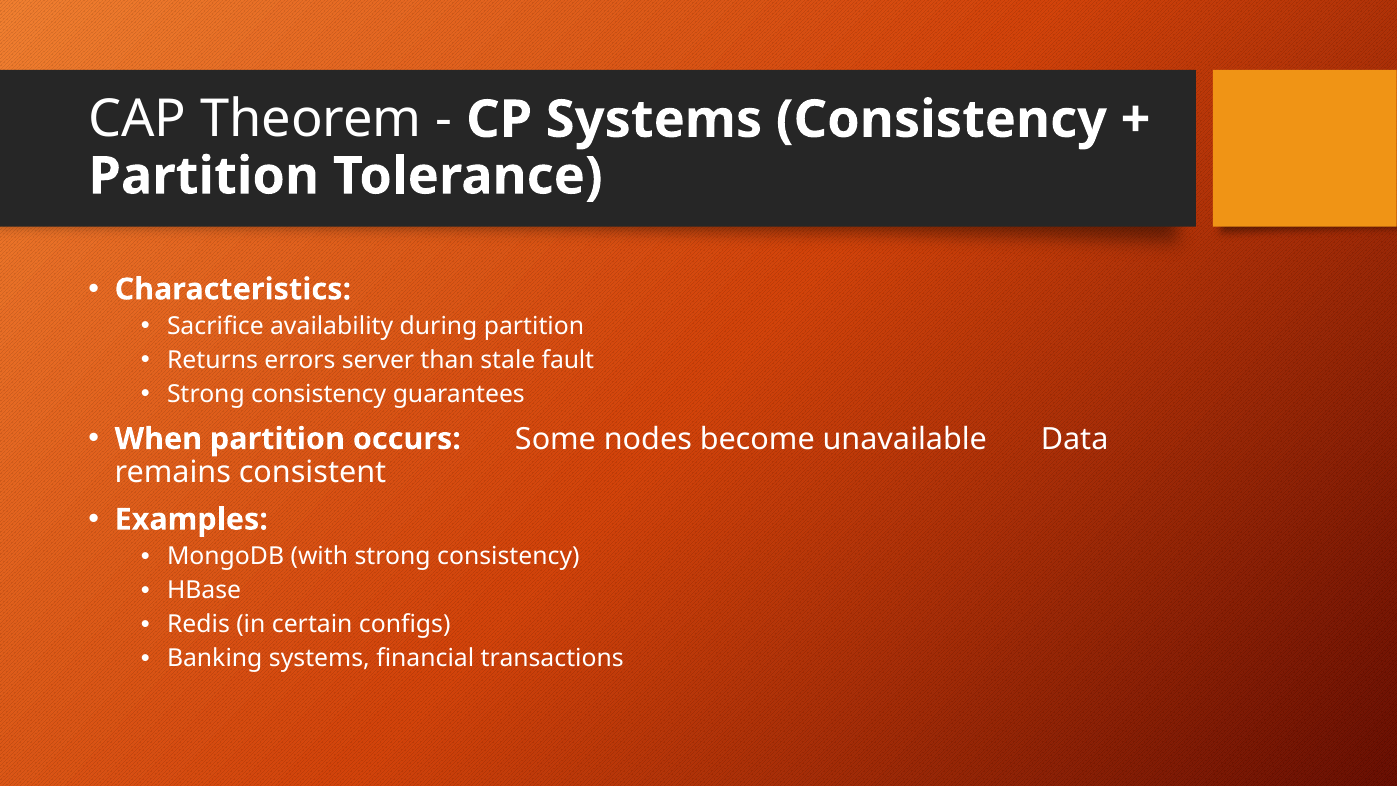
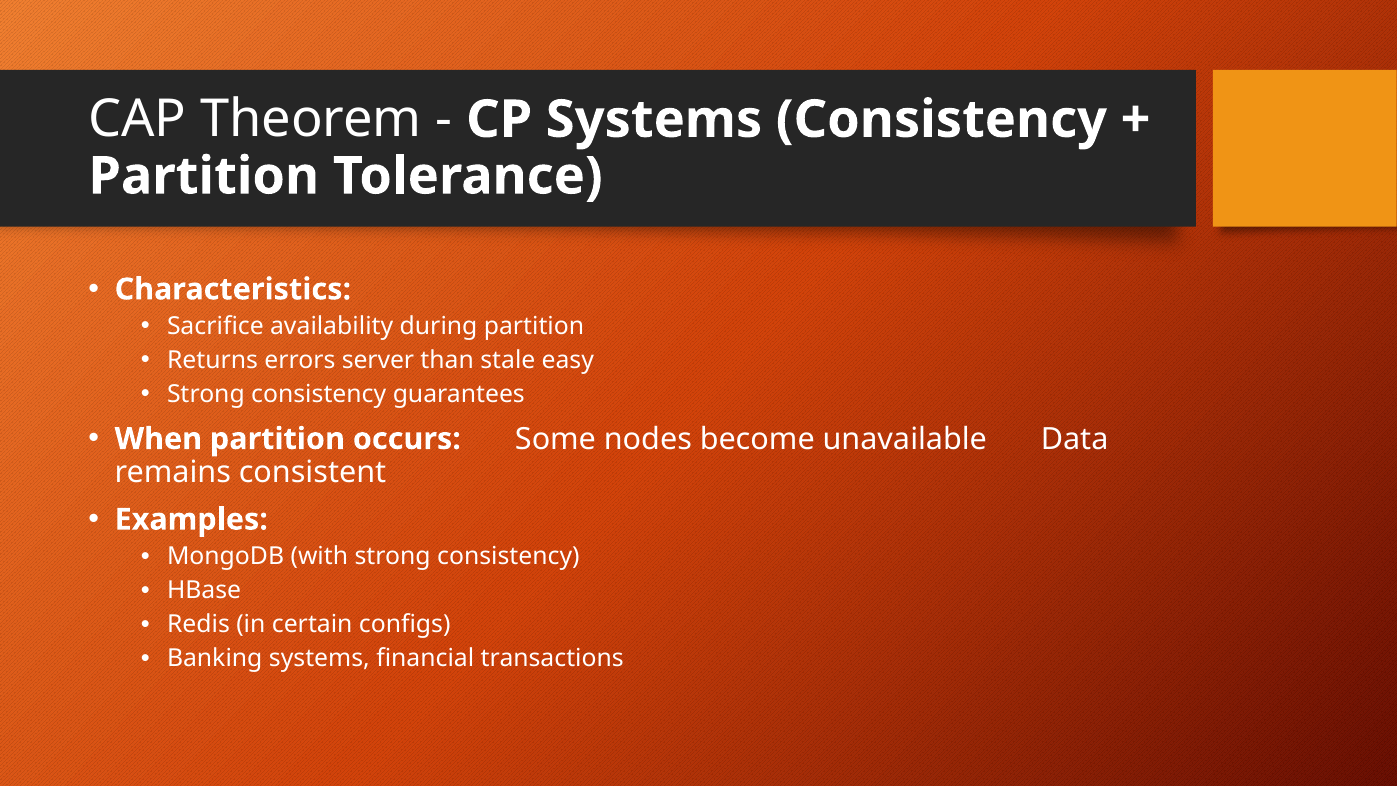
fault: fault -> easy
